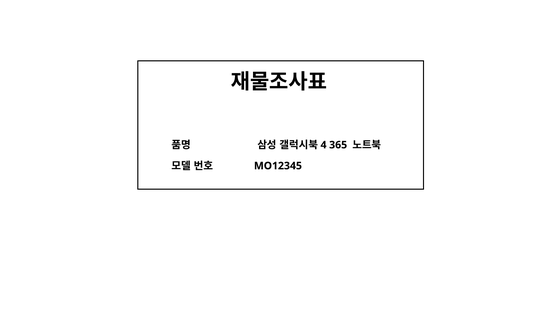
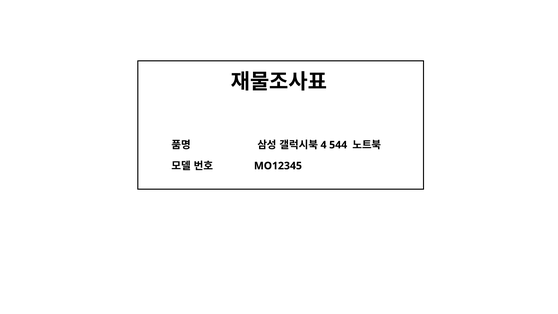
365: 365 -> 544
